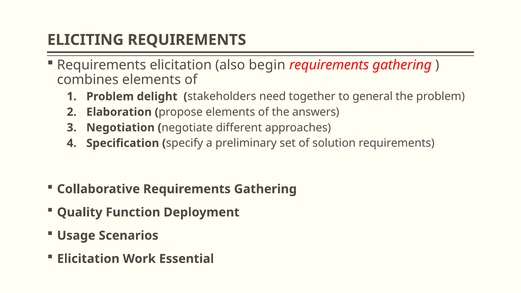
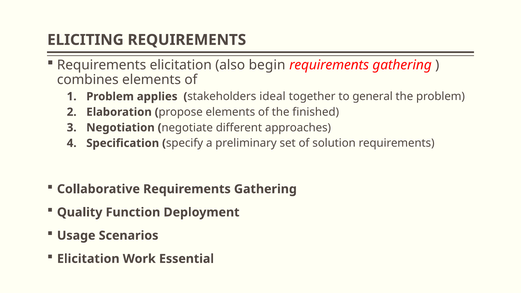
delight: delight -> applies
need: need -> ideal
answers: answers -> finished
